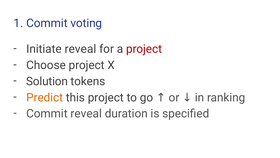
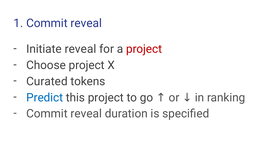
voting at (86, 23): voting -> reveal
Solution: Solution -> Curated
Predict colour: orange -> blue
